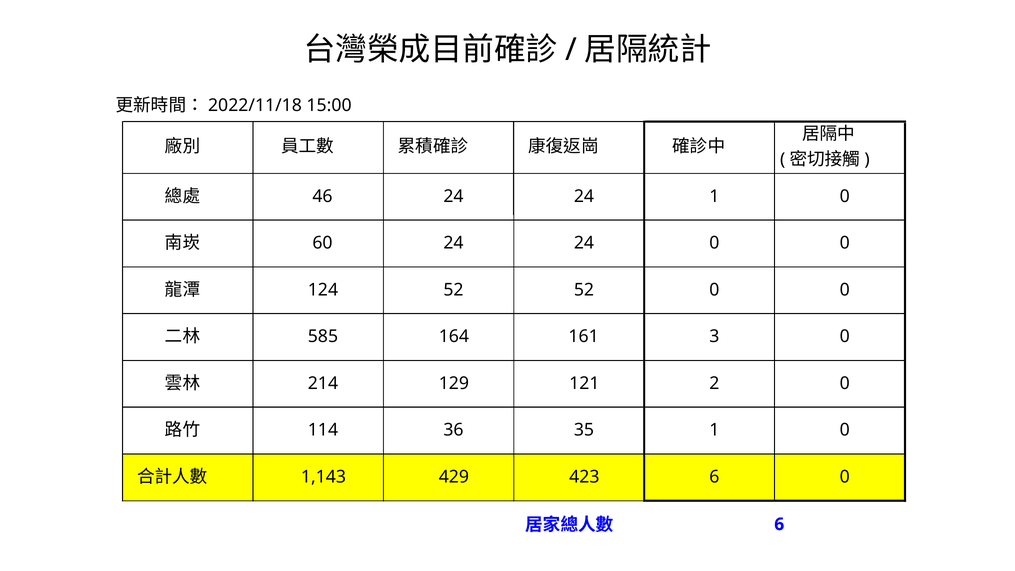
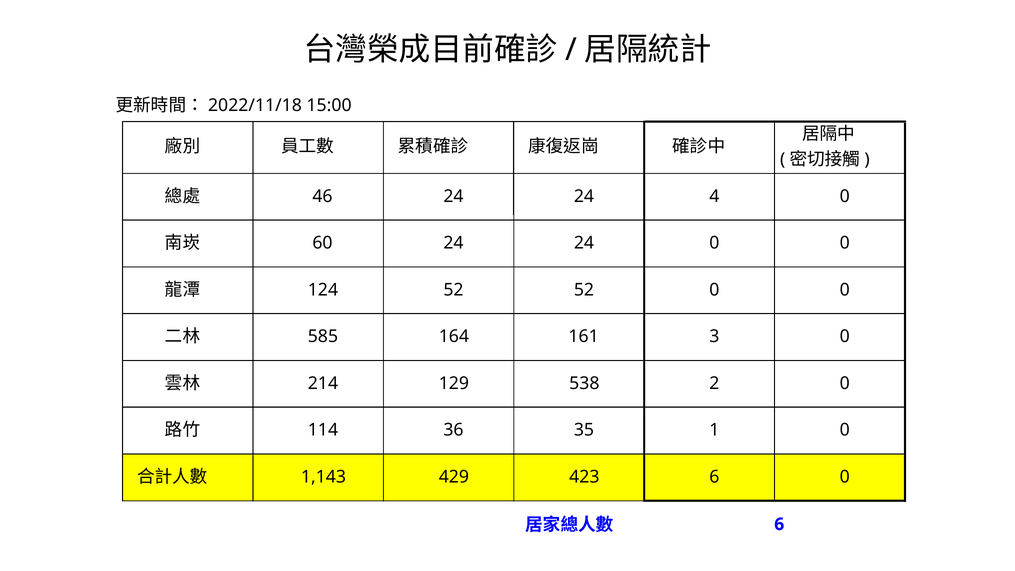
24 1: 1 -> 4
121: 121 -> 538
